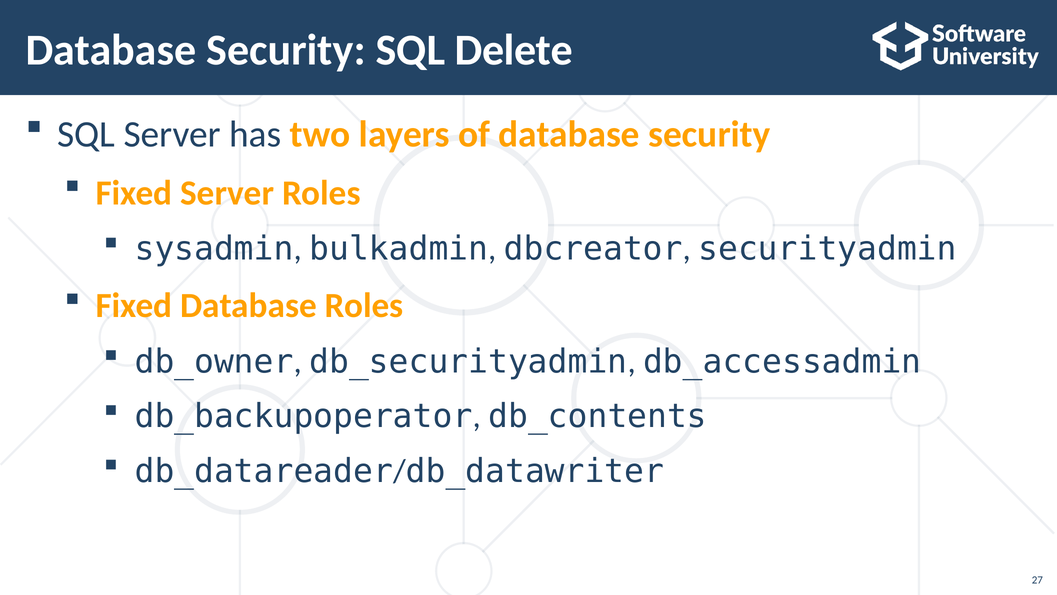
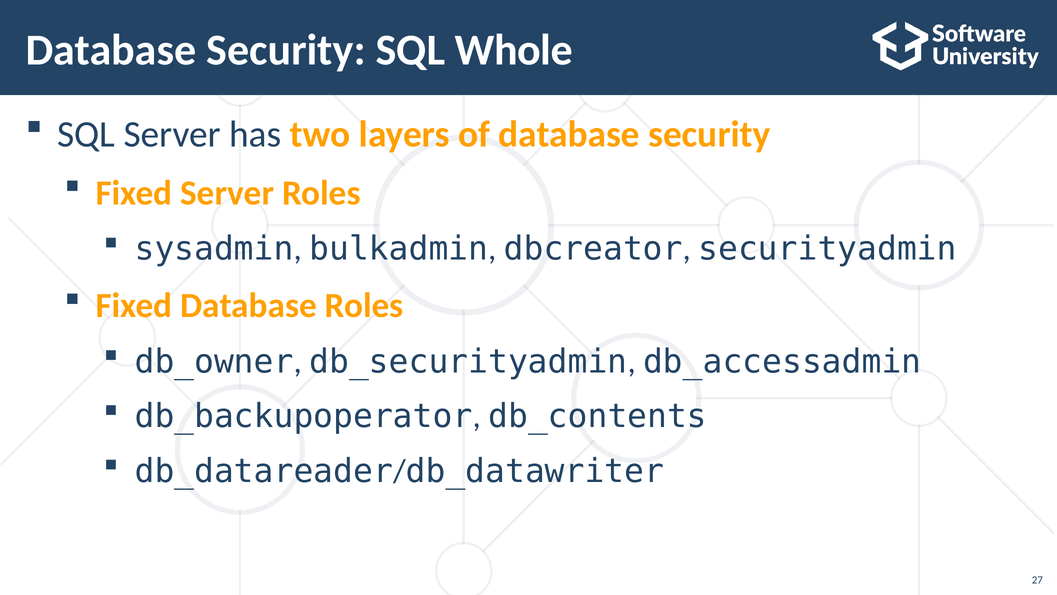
Delete: Delete -> Whole
